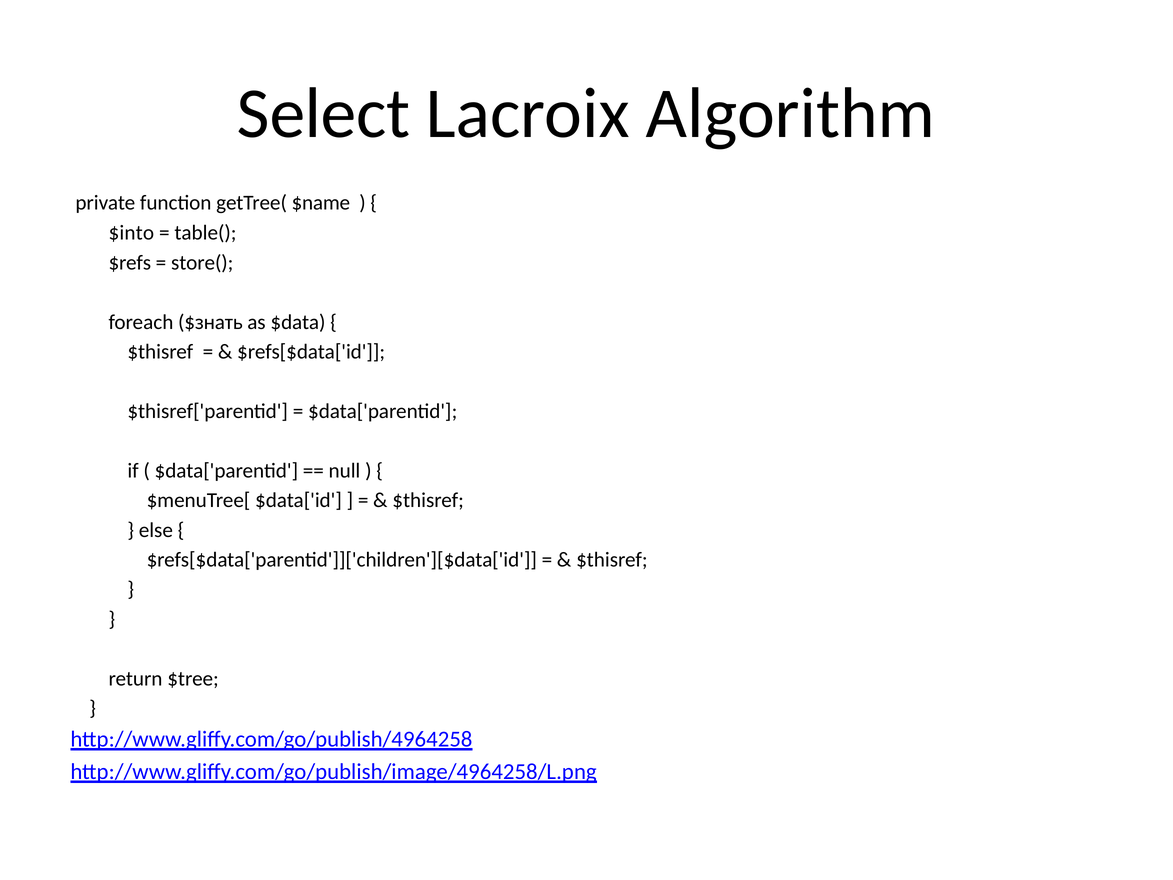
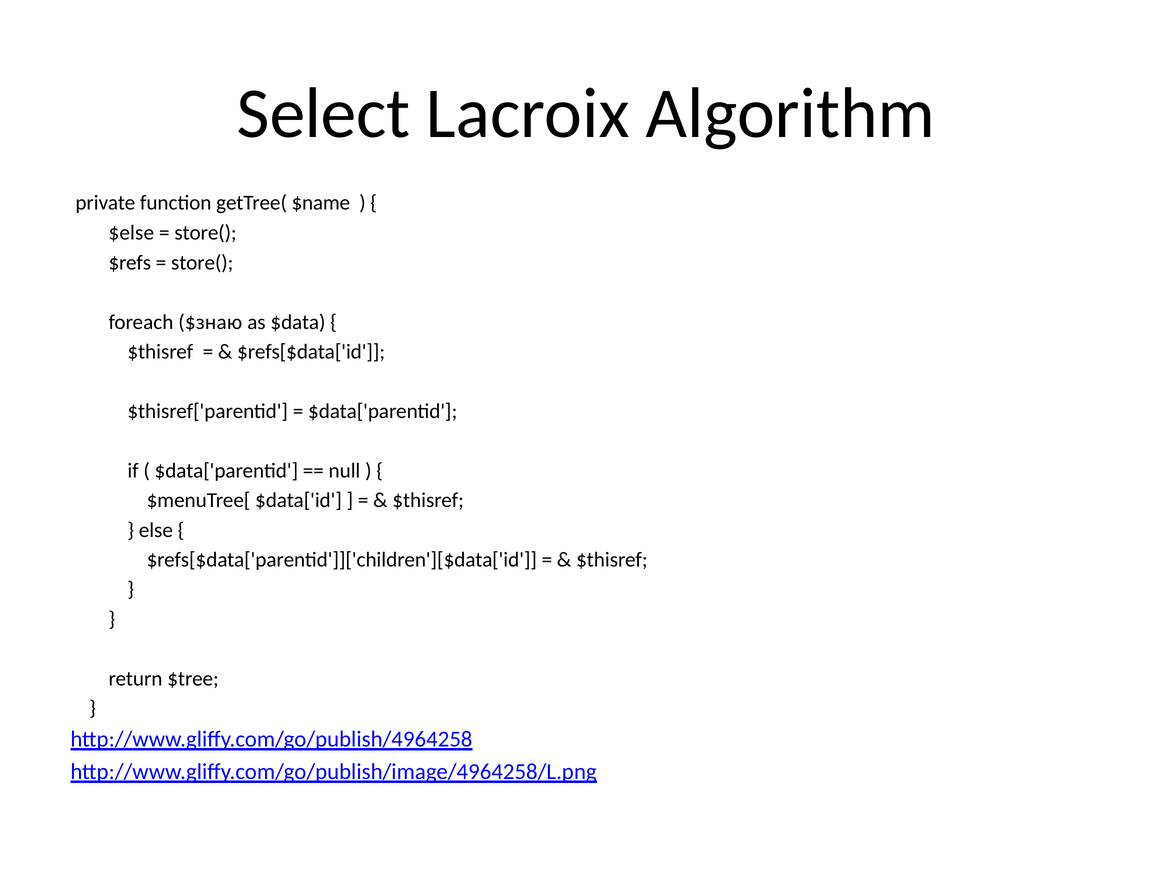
$into: $into -> $else
table( at (205, 233): table( -> store(
$знать: $знать -> $знаю
